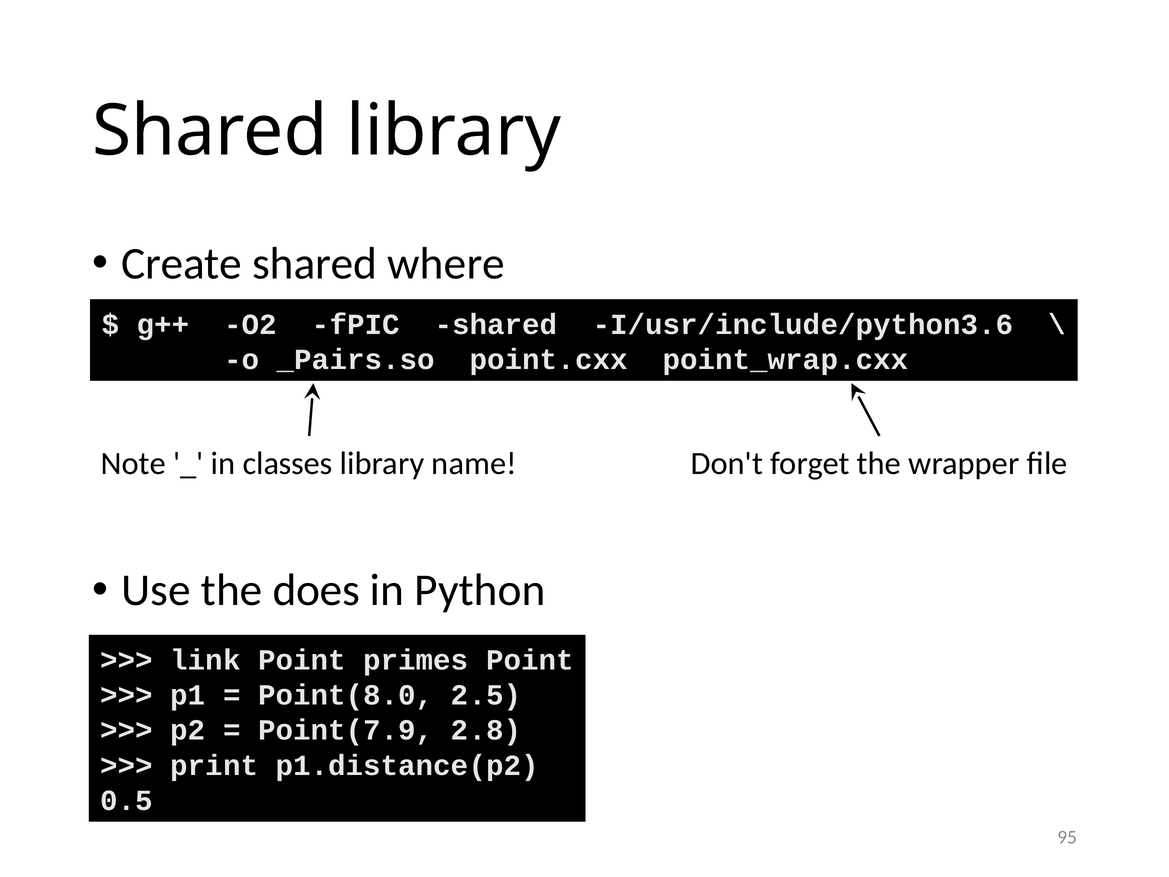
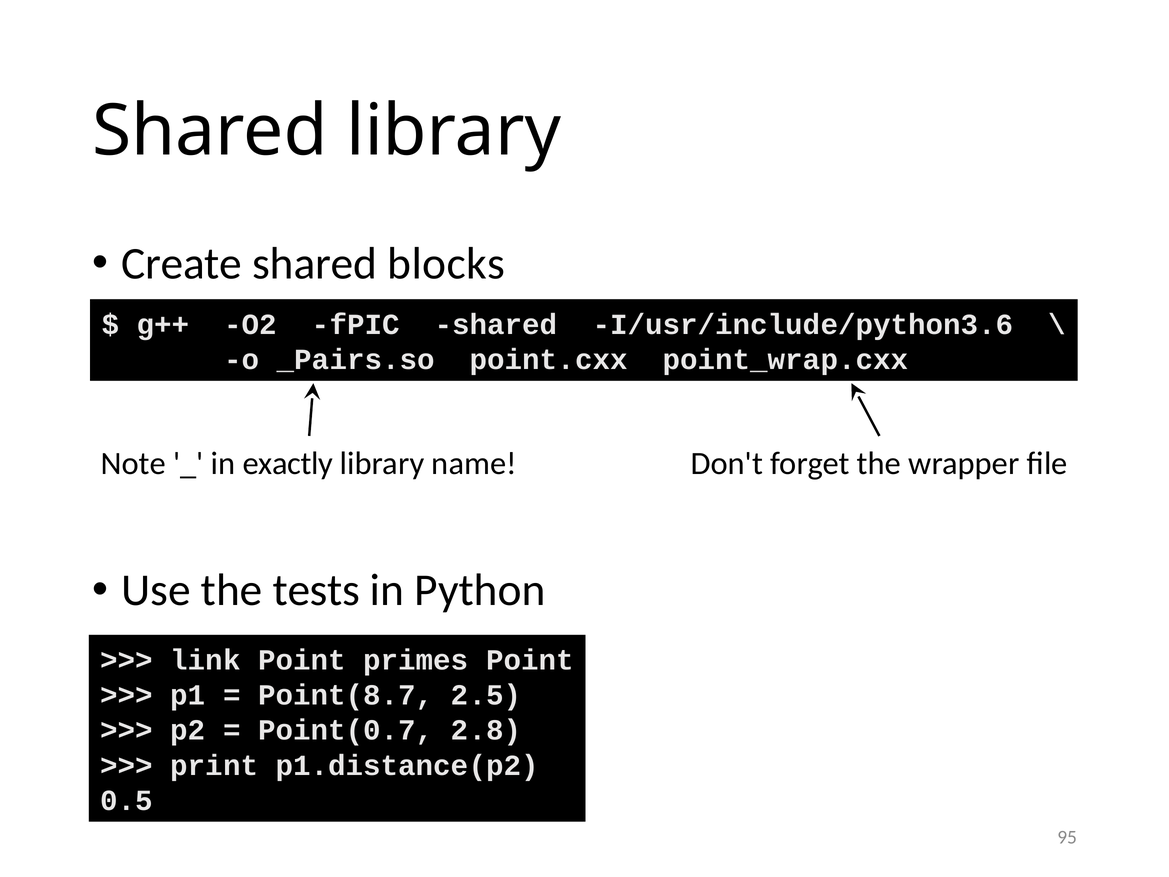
where: where -> blocks
classes: classes -> exactly
does: does -> tests
Point(8.0: Point(8.0 -> Point(8.7
Point(7.9: Point(7.9 -> Point(0.7
